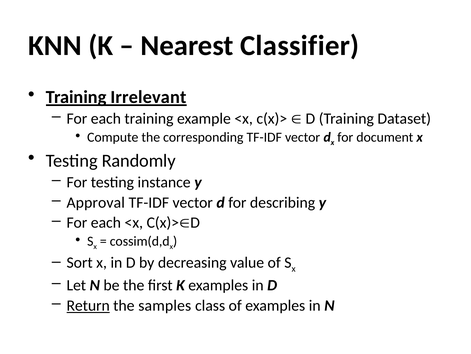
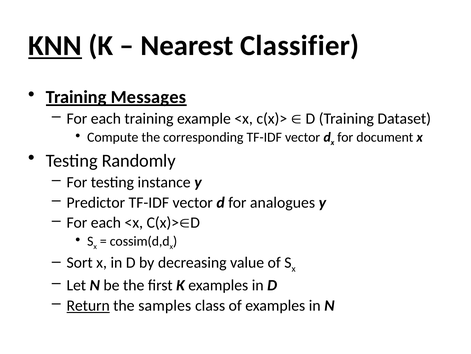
KNN underline: none -> present
Irrelevant: Irrelevant -> Messages
Approval: Approval -> Predictor
describing: describing -> analogues
